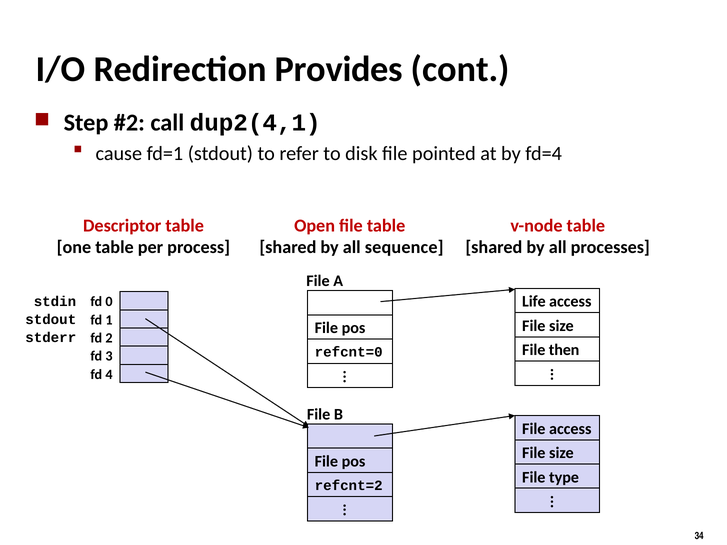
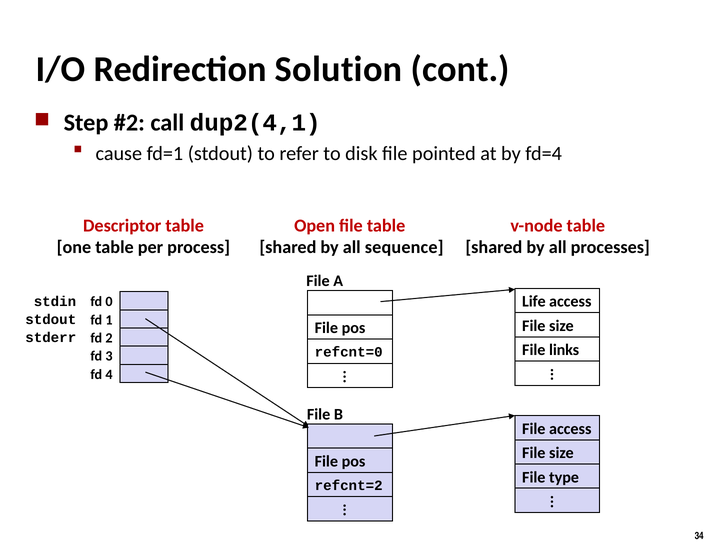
Provides: Provides -> Solution
then: then -> links
